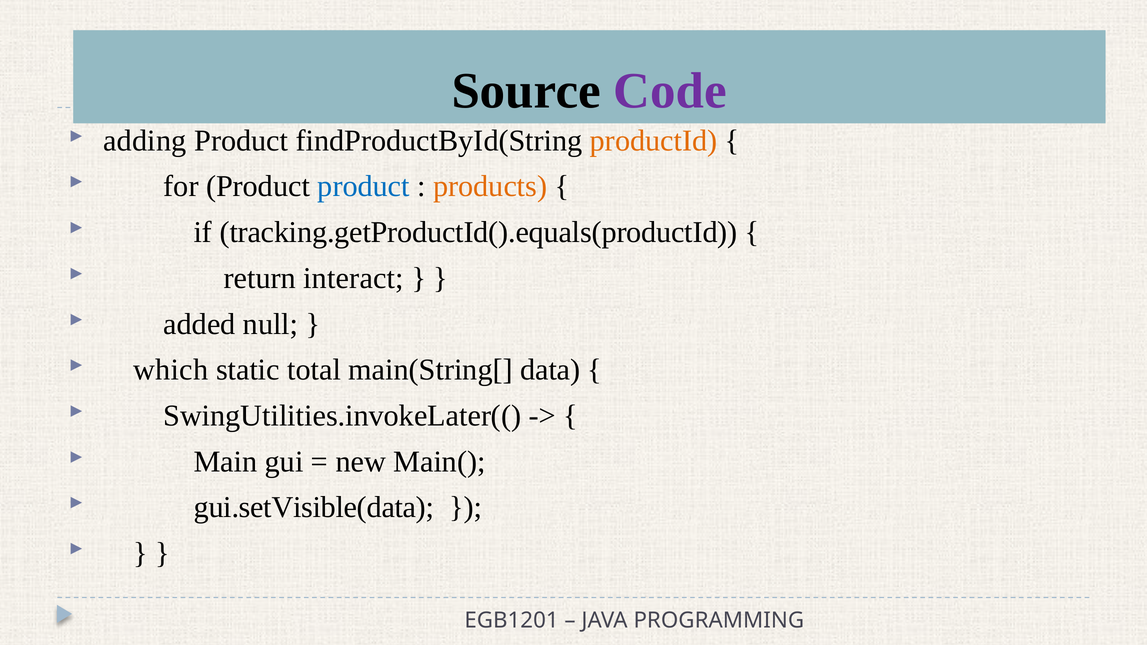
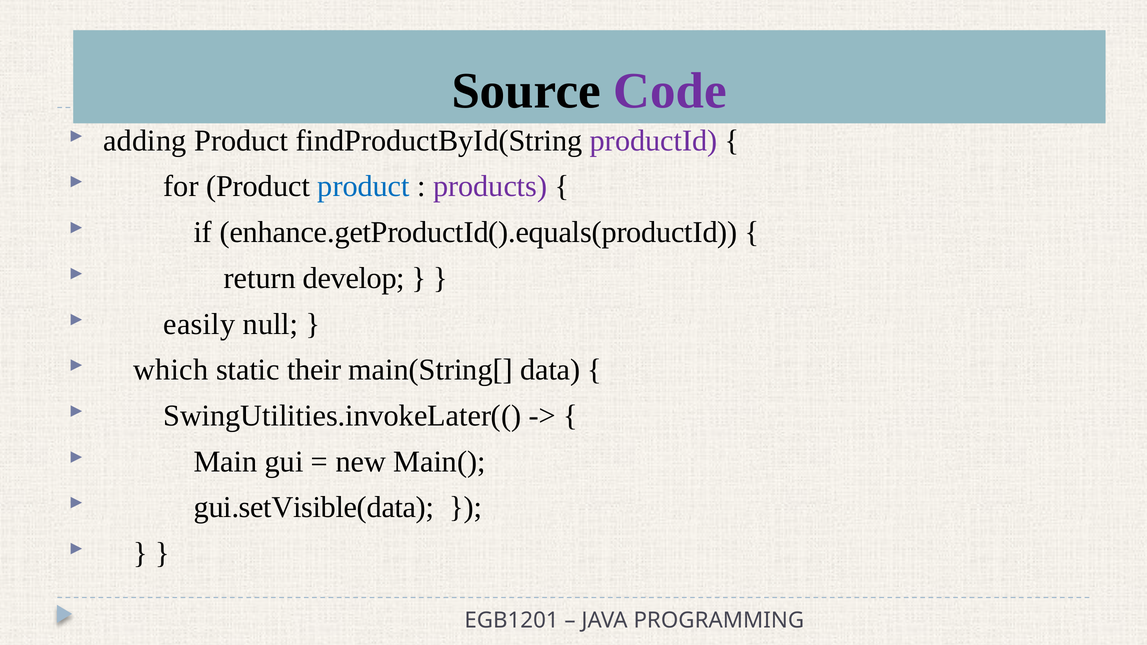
productId colour: orange -> purple
products colour: orange -> purple
tracking.getProductId().equals(productId: tracking.getProductId().equals(productId -> enhance.getProductId().equals(productId
interact: interact -> develop
added: added -> easily
total: total -> their
